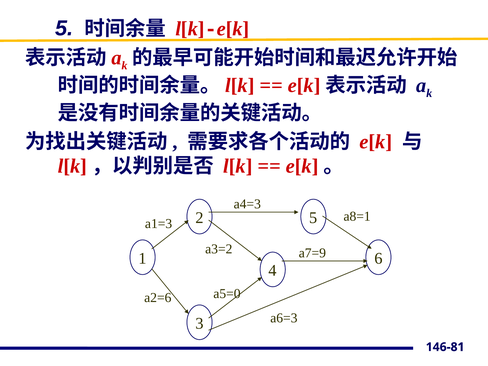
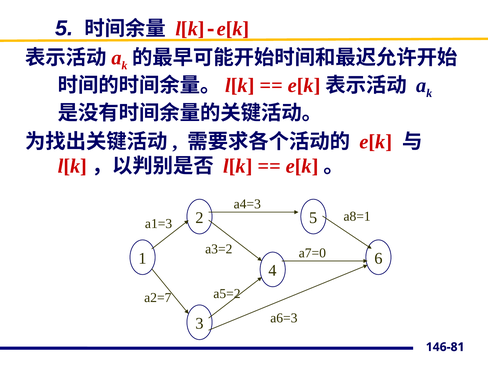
a7=9: a7=9 -> a7=0
a5=0: a5=0 -> a5=2
a2=6: a2=6 -> a2=7
